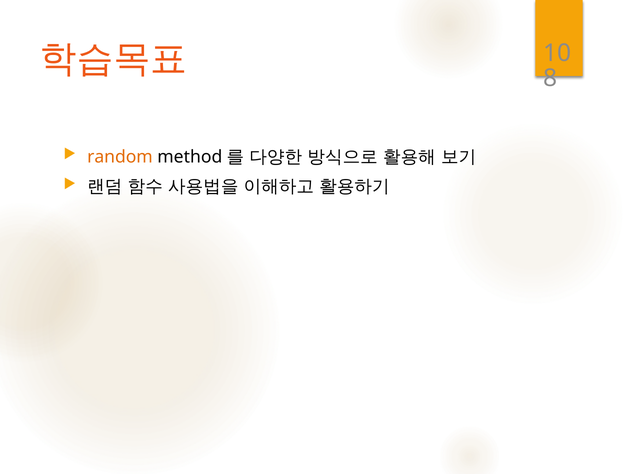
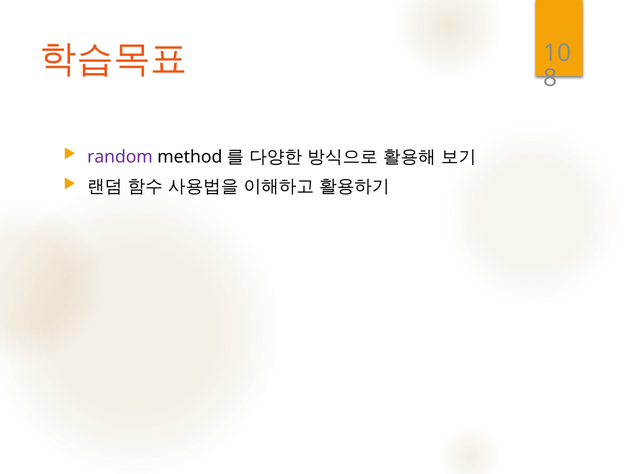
random colour: orange -> purple
